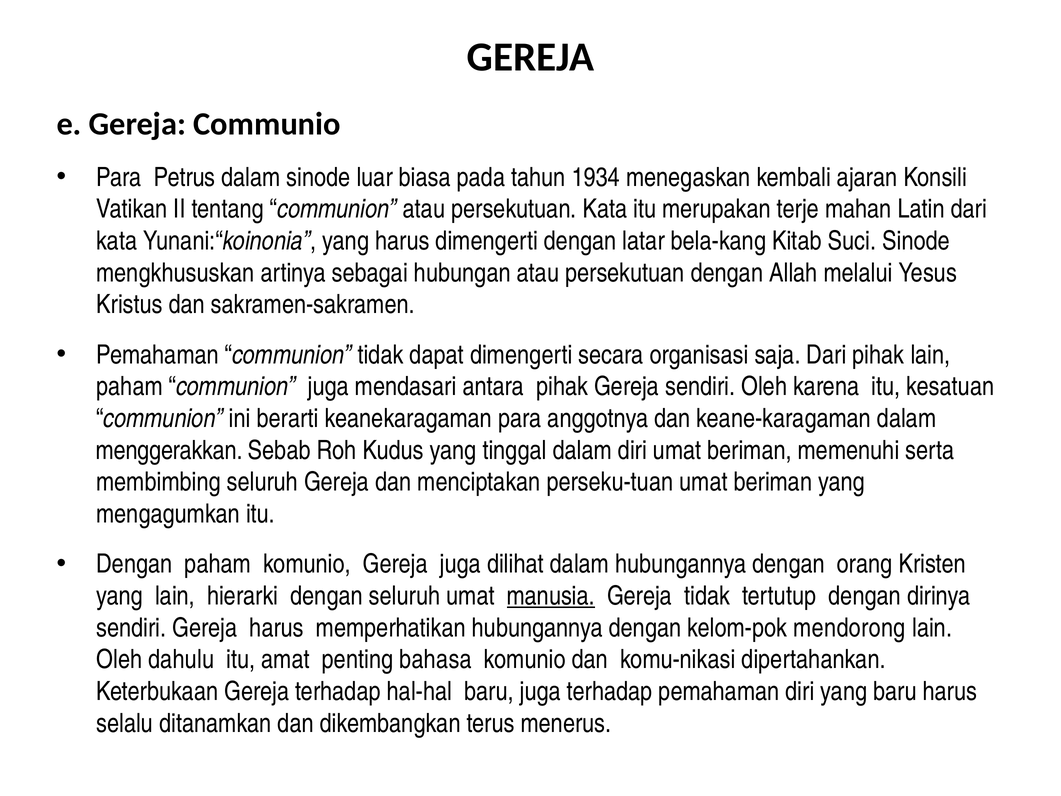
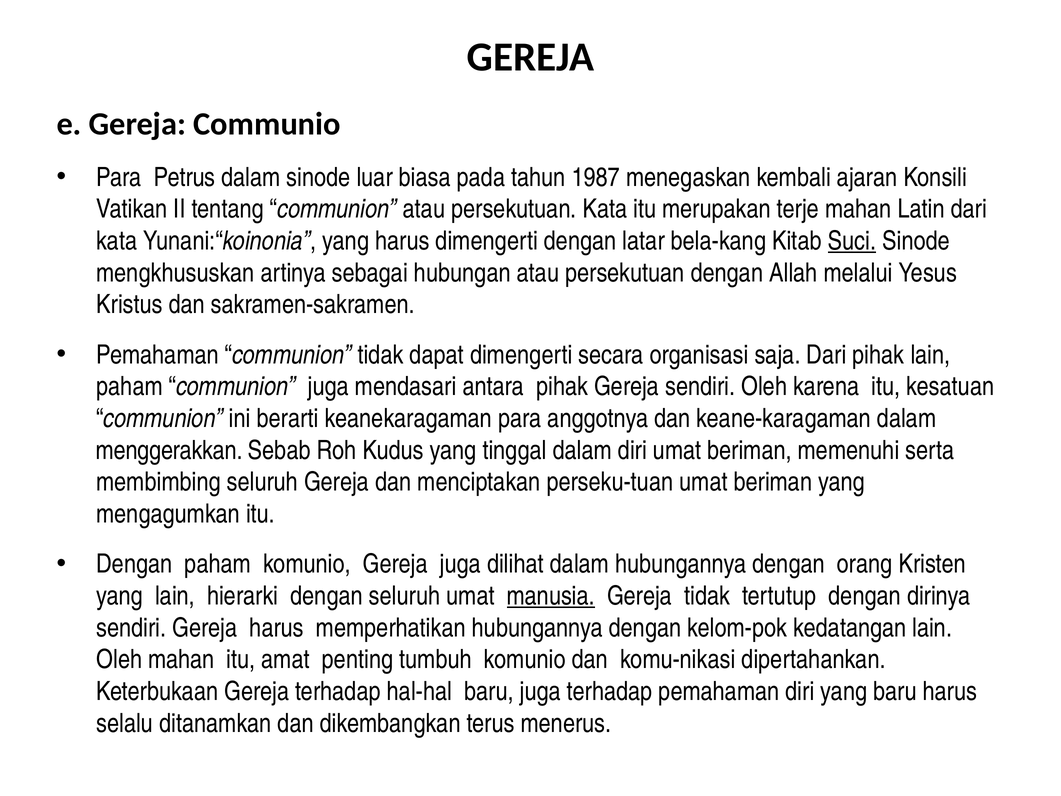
1934: 1934 -> 1987
Suci underline: none -> present
mendorong: mendorong -> kedatangan
Oleh dahulu: dahulu -> mahan
bahasa: bahasa -> tumbuh
